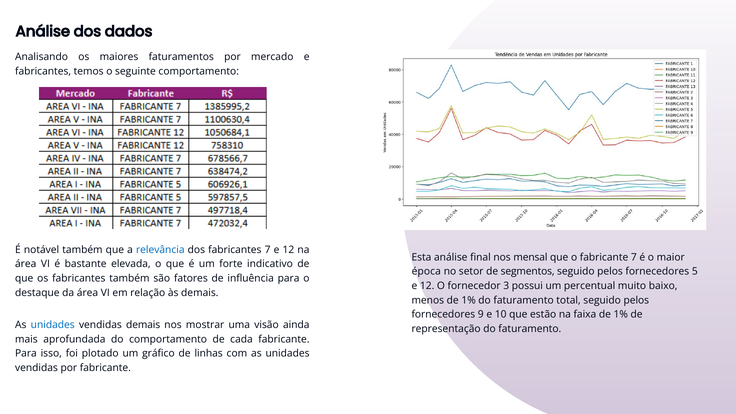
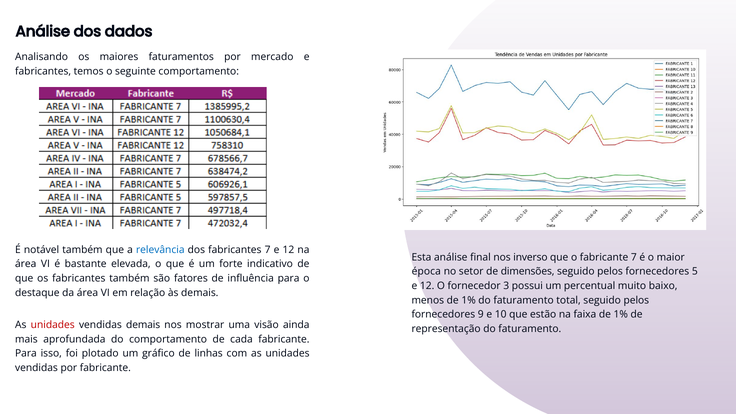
mensal: mensal -> inverso
segmentos: segmentos -> dimensões
unidades at (53, 325) colour: blue -> red
